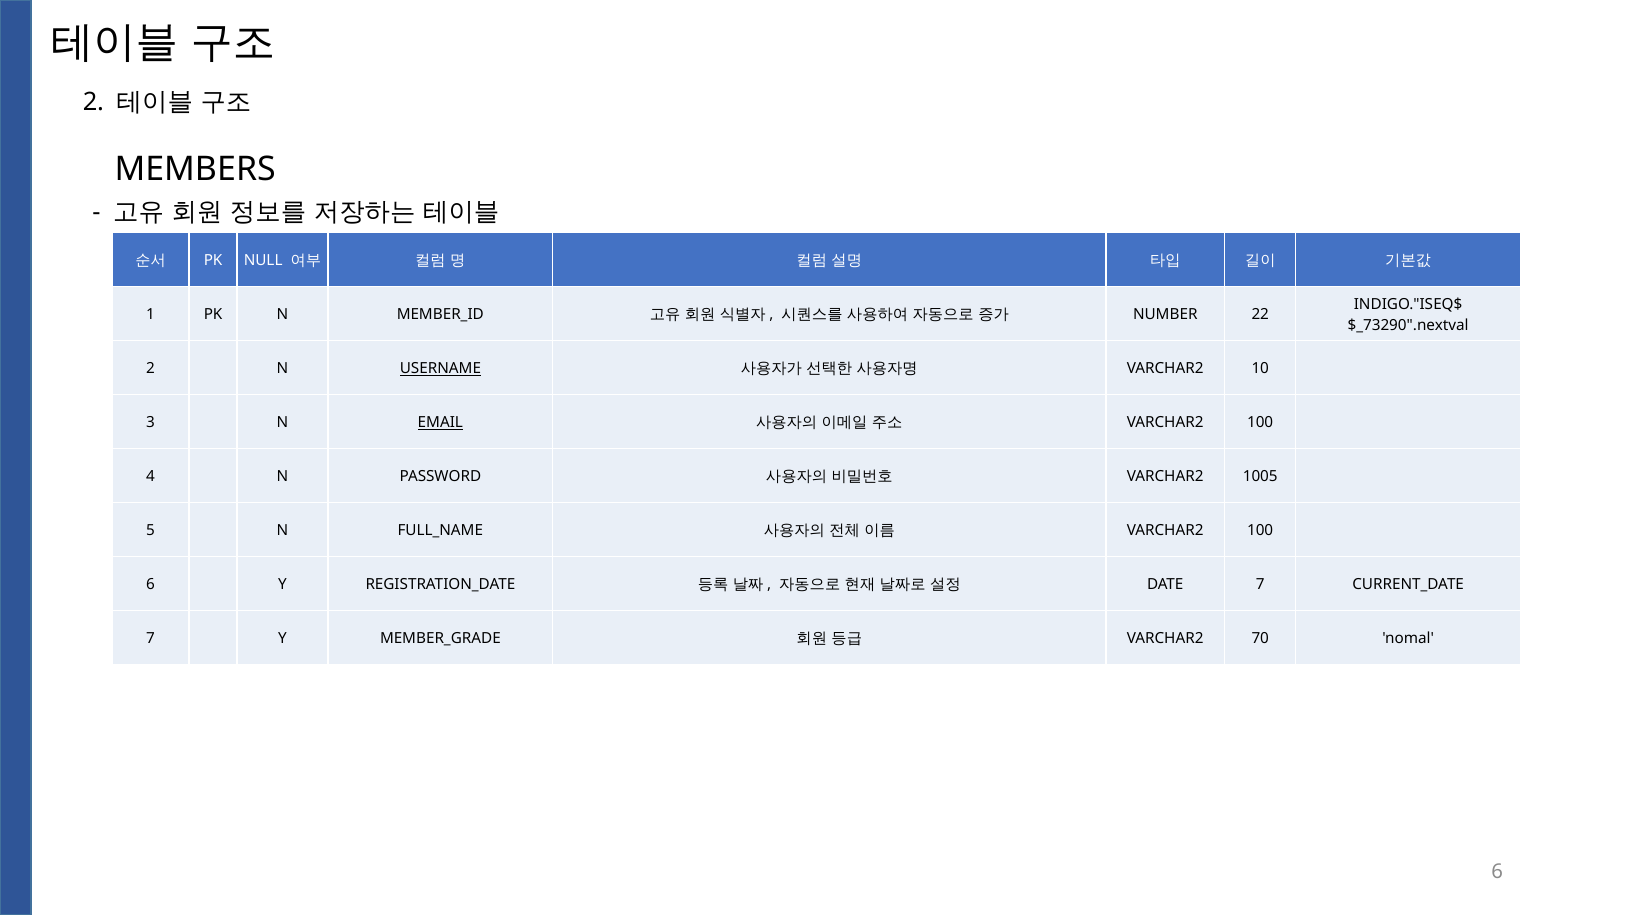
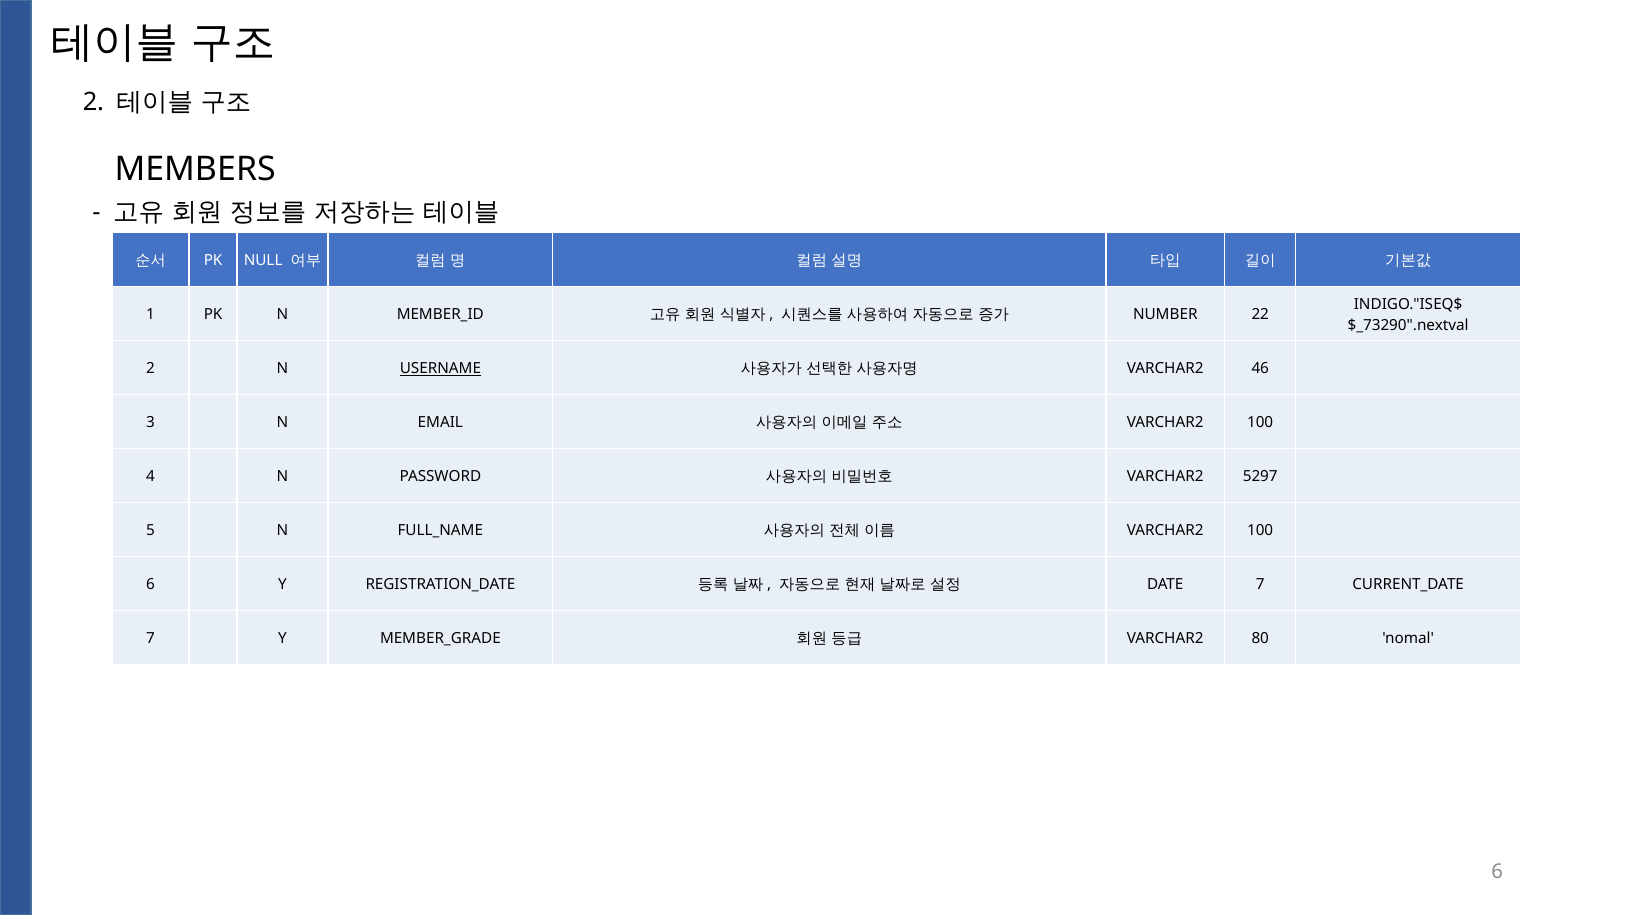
10: 10 -> 46
EMAIL underline: present -> none
1005: 1005 -> 5297
70: 70 -> 80
